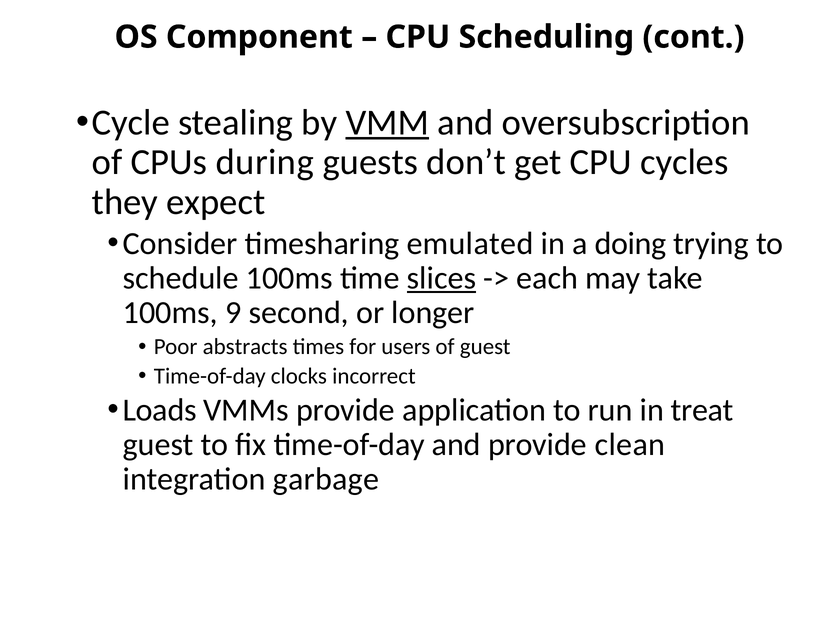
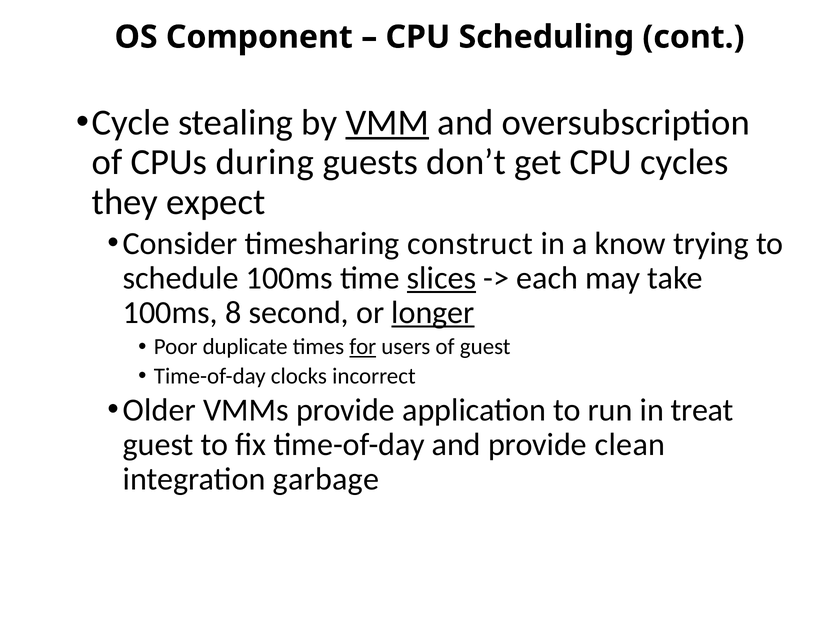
emulated: emulated -> construct
doing: doing -> know
9: 9 -> 8
longer underline: none -> present
abstracts: abstracts -> duplicate
for underline: none -> present
Loads: Loads -> Older
